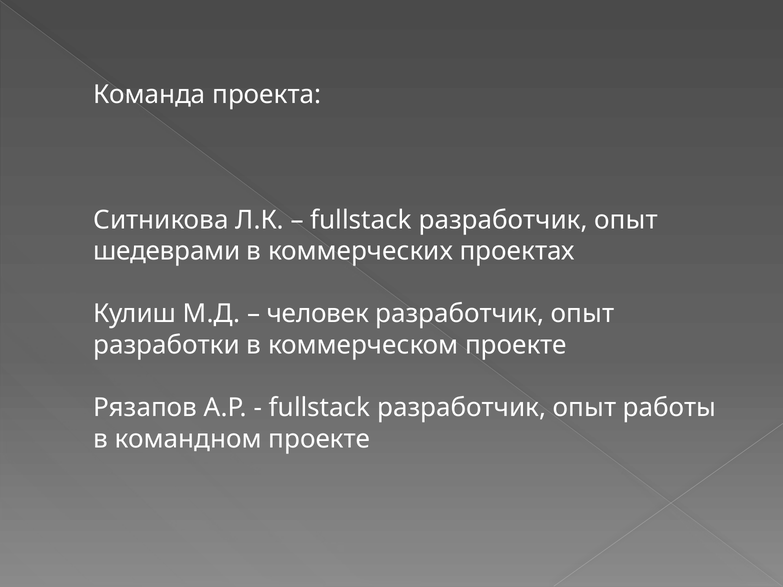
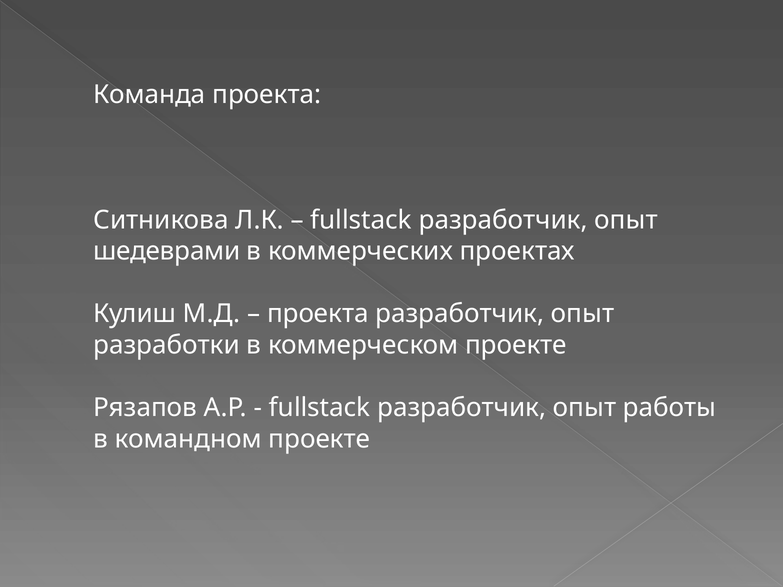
человек at (318, 314): человек -> проекта
